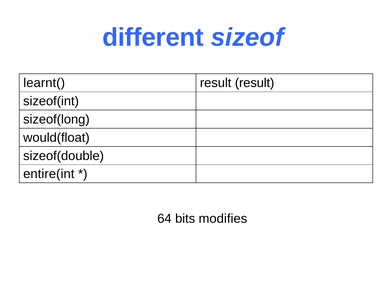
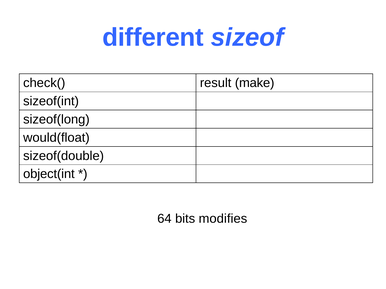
learnt(: learnt( -> check(
result result: result -> make
entire(int: entire(int -> object(int
